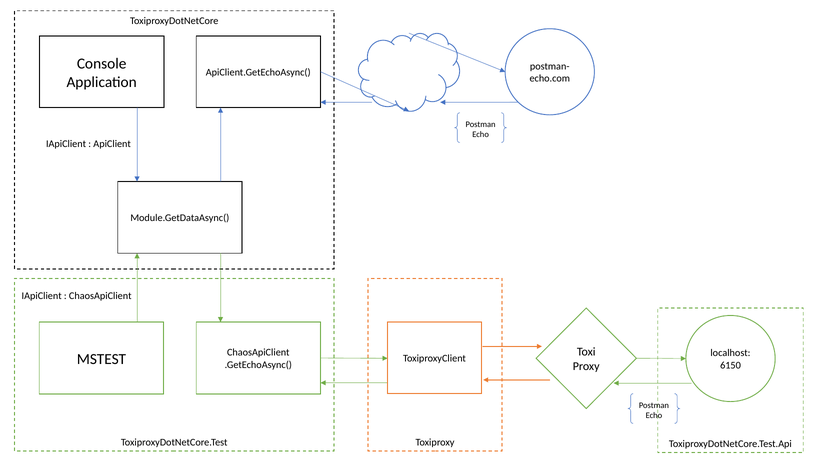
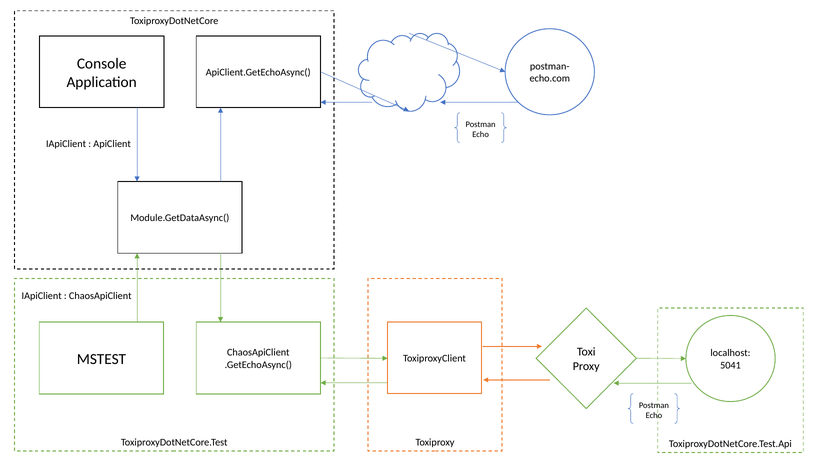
6150: 6150 -> 5041
